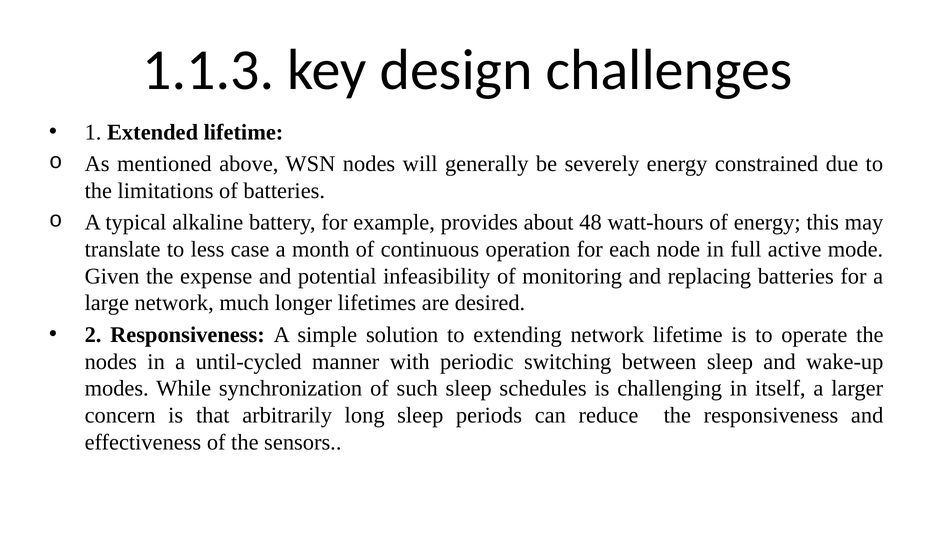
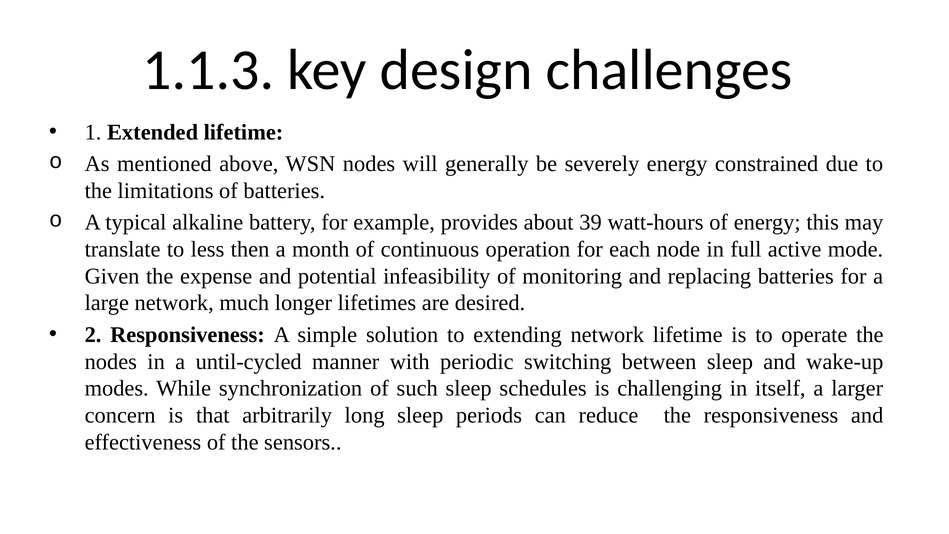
48: 48 -> 39
case: case -> then
